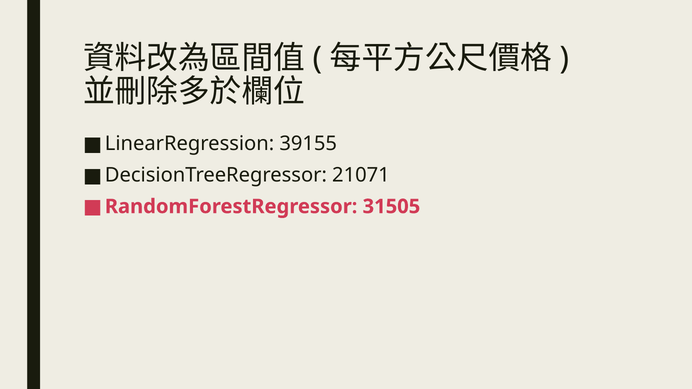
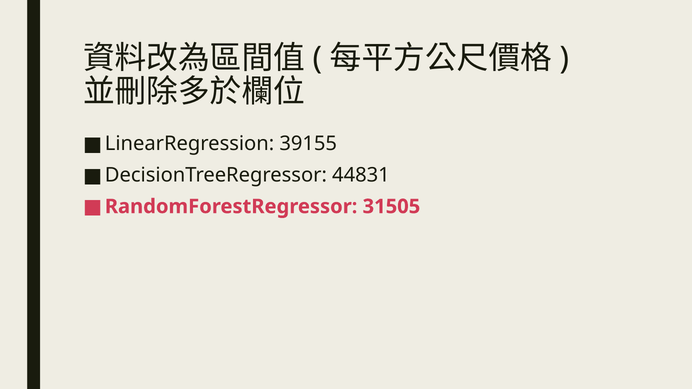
21071: 21071 -> 44831
